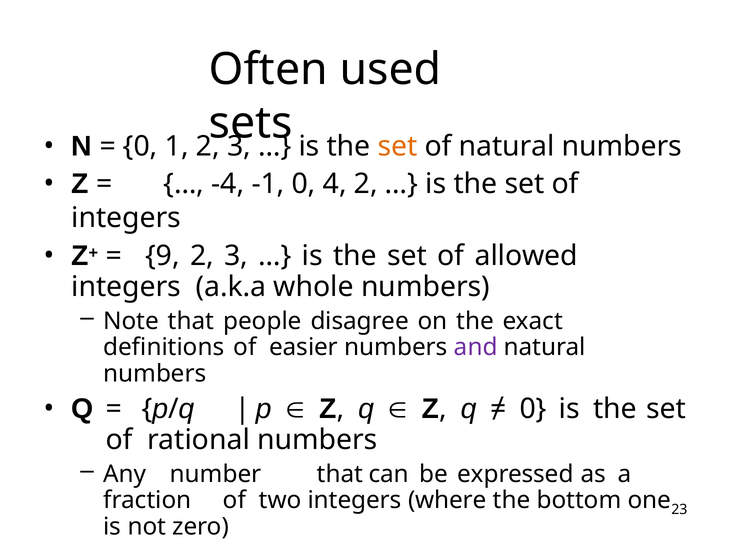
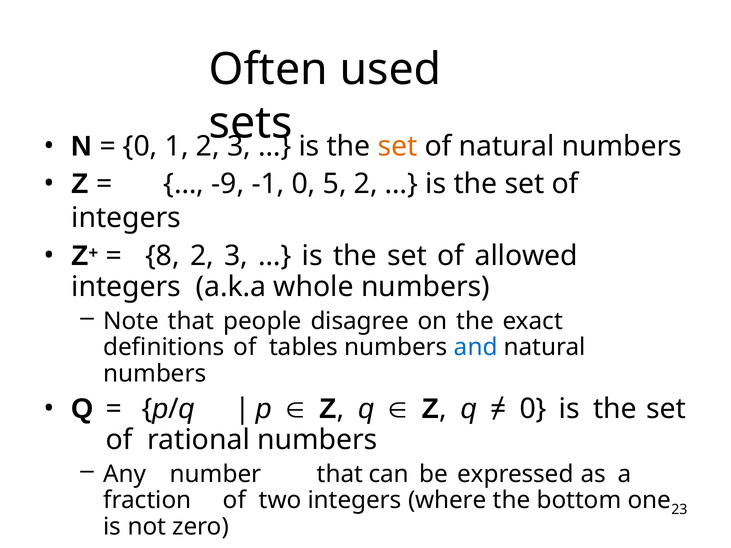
-4: -4 -> -9
4: 4 -> 5
9: 9 -> 8
easier: easier -> tables
and colour: purple -> blue
